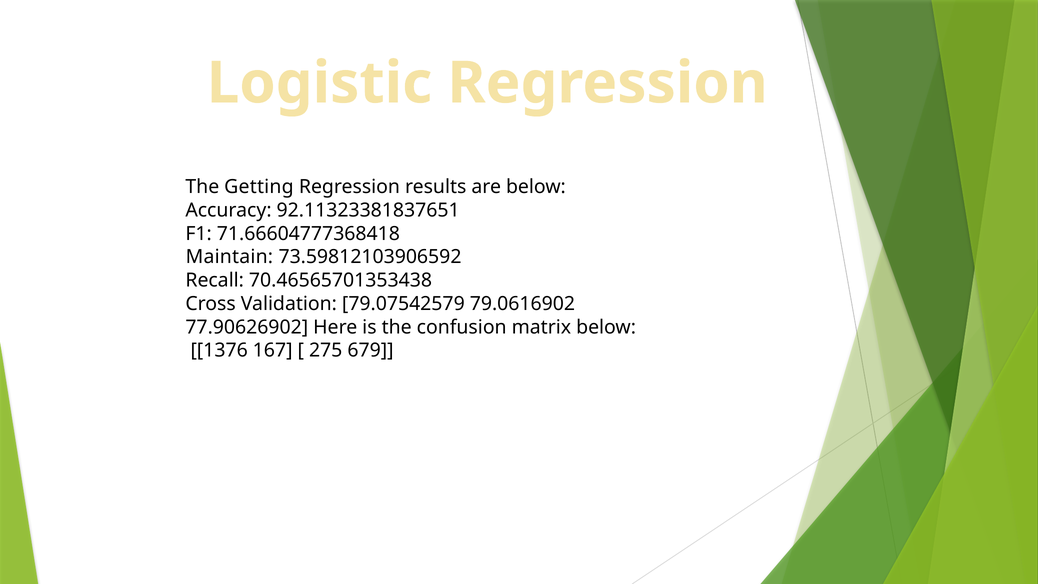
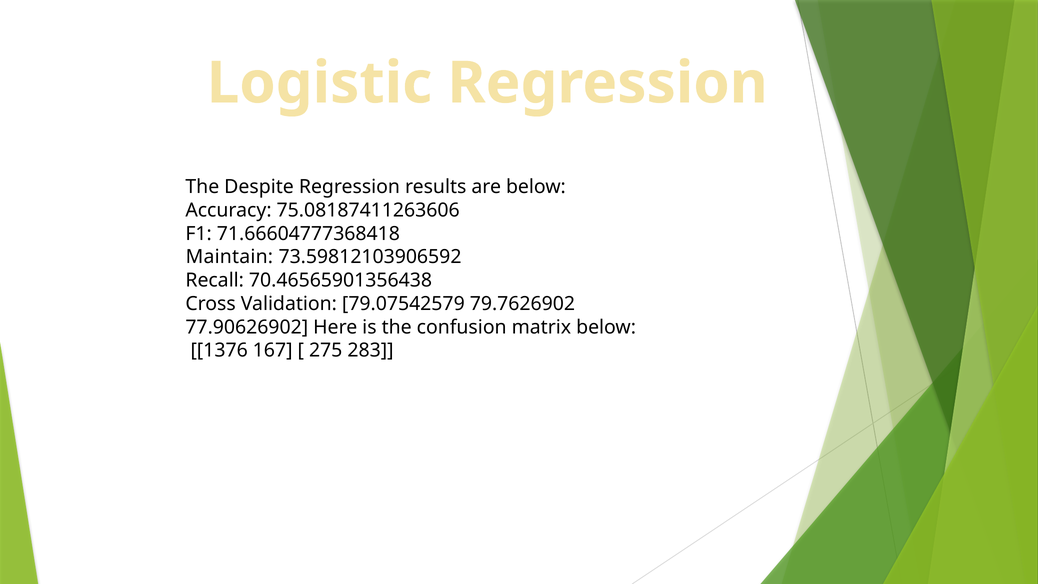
Getting: Getting -> Despite
92.11323381837651: 92.11323381837651 -> 75.08187411263606
70.46565701353438: 70.46565701353438 -> 70.46565901356438
79.0616902: 79.0616902 -> 79.7626902
679: 679 -> 283
